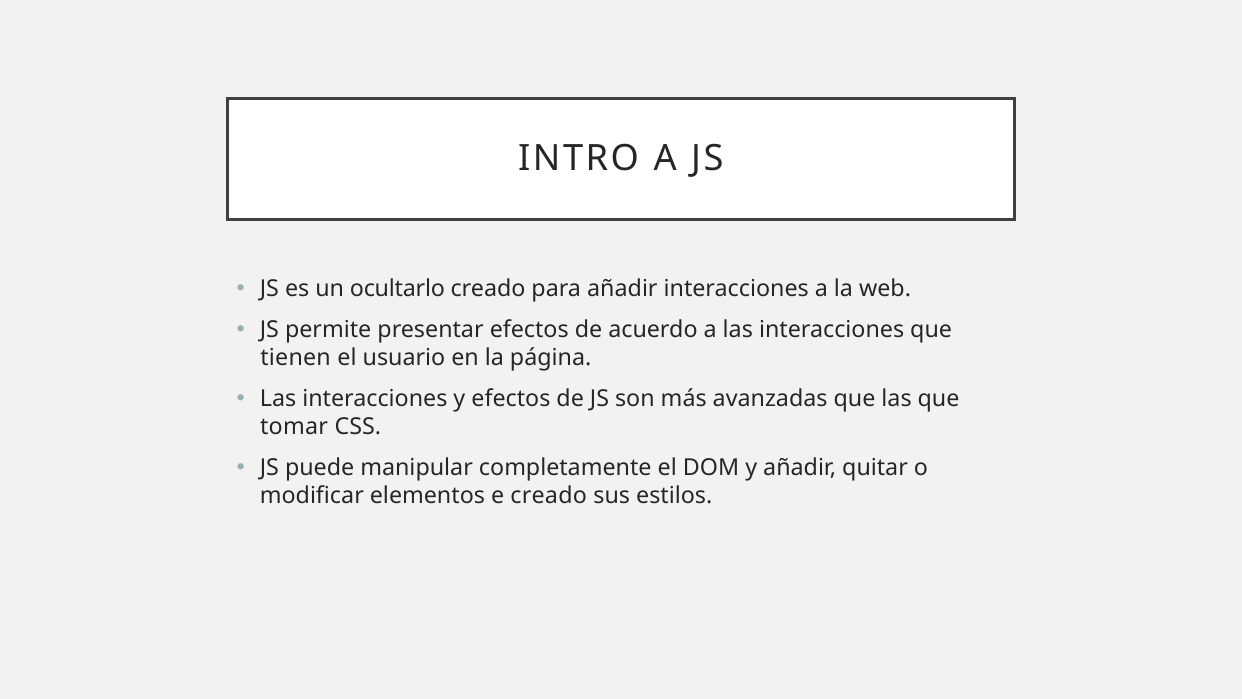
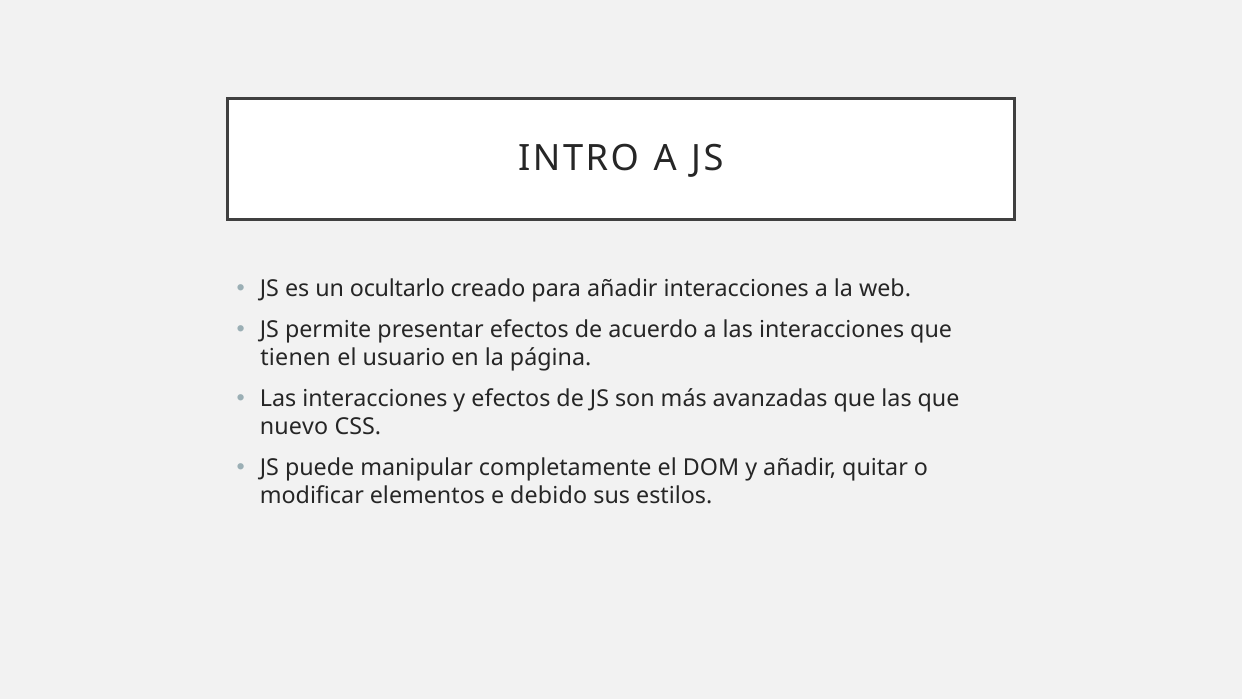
tomar: tomar -> nuevo
e creado: creado -> debido
